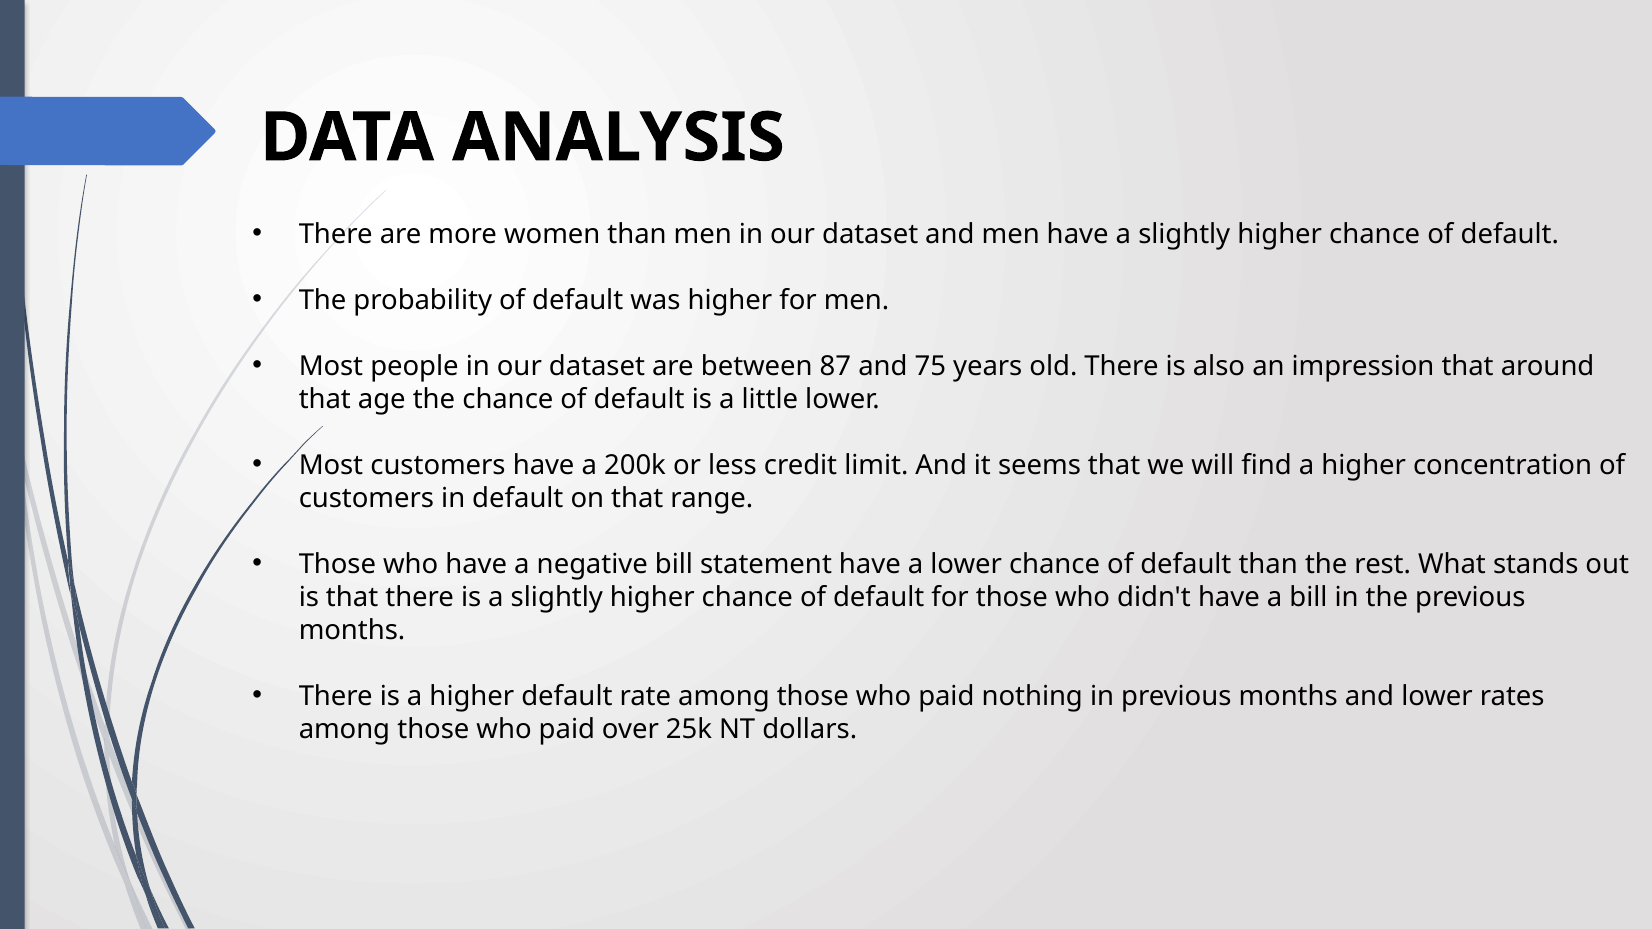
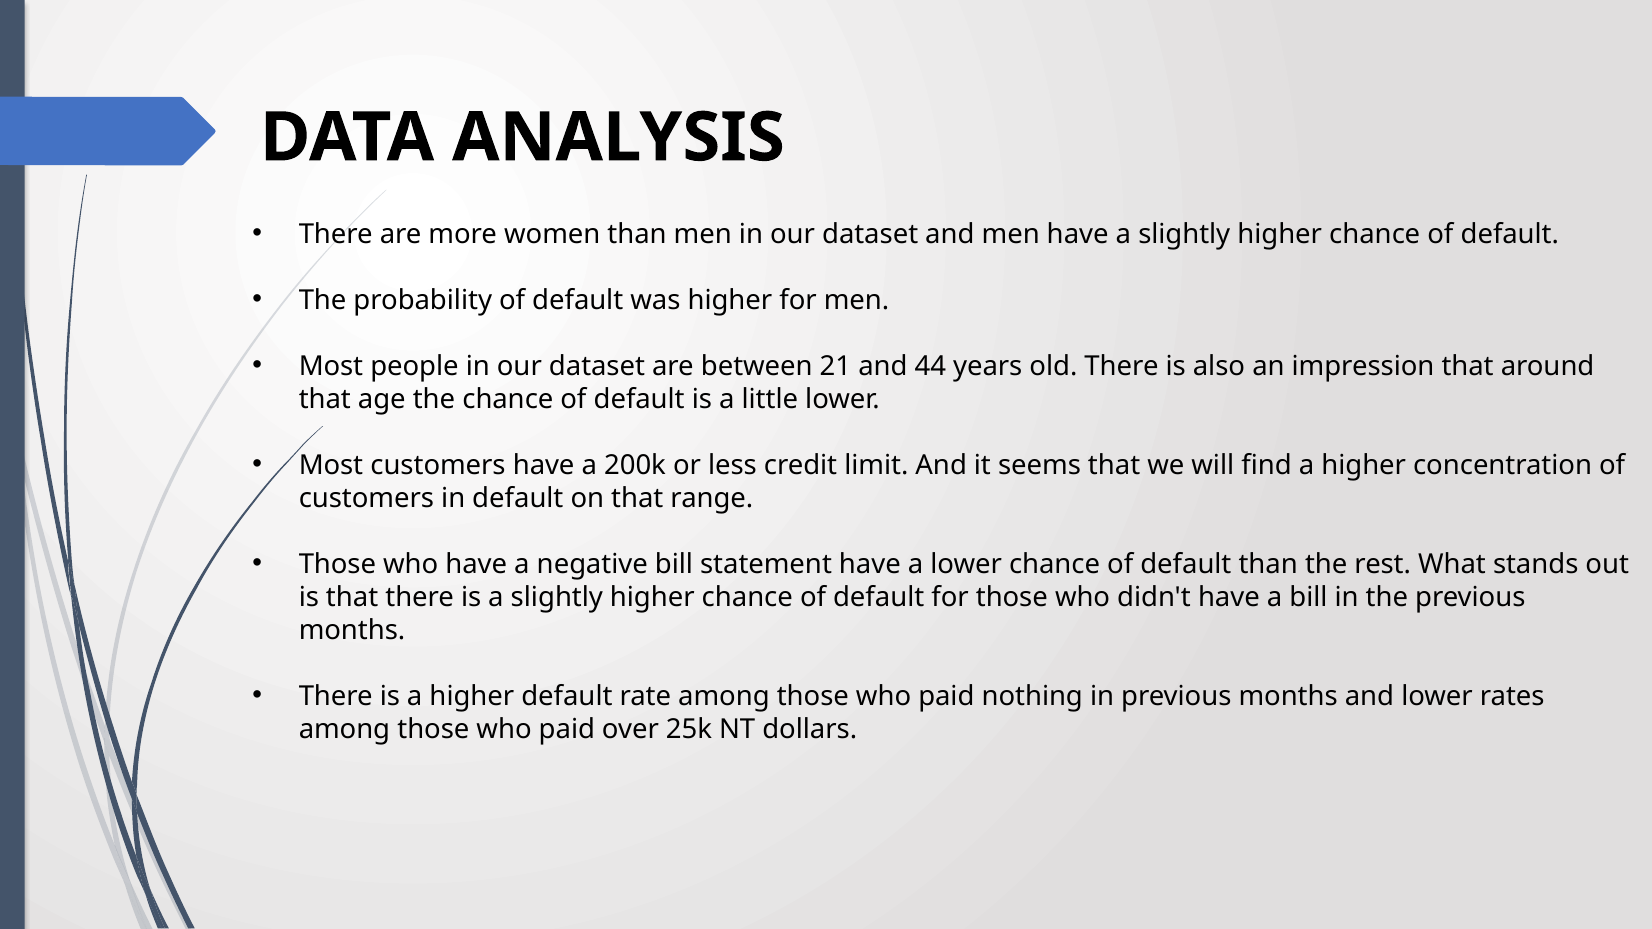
87: 87 -> 21
75: 75 -> 44
